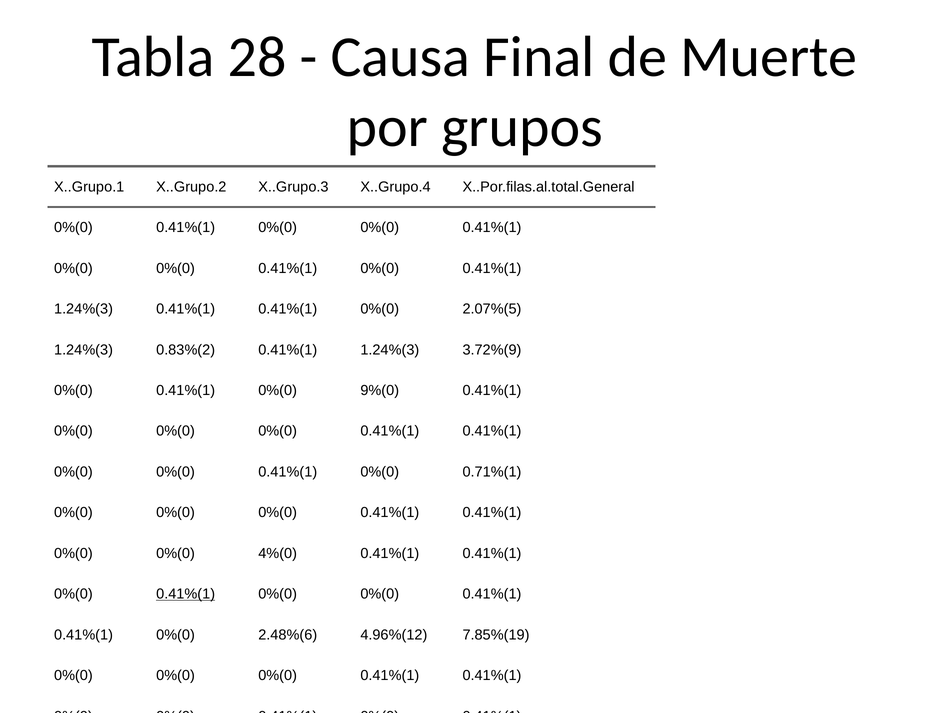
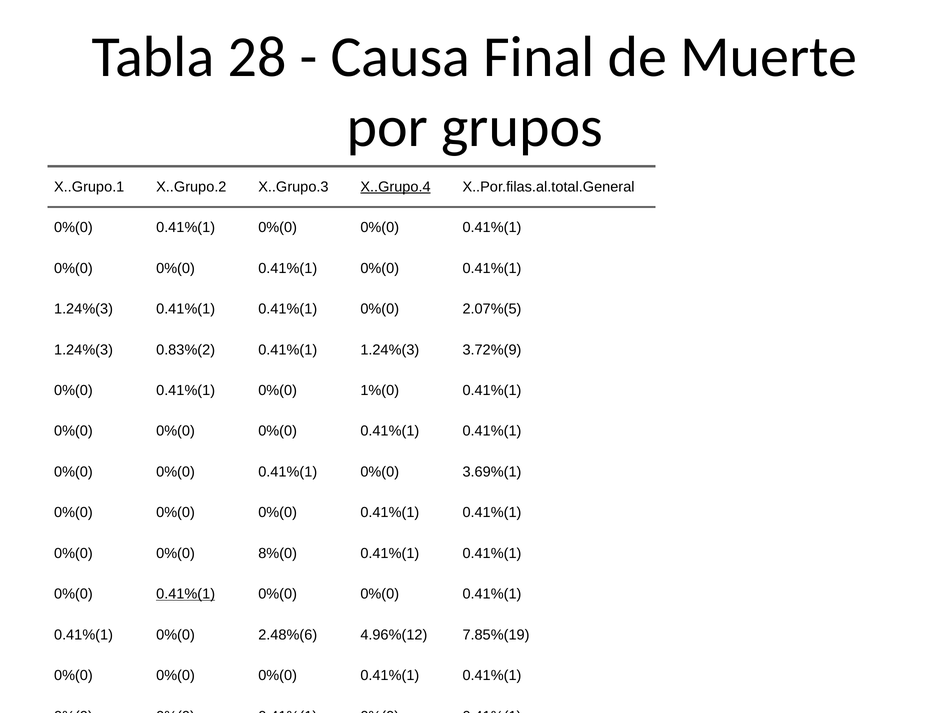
X..Grupo.4 underline: none -> present
9%(0: 9%(0 -> 1%(0
0.71%(1: 0.71%(1 -> 3.69%(1
4%(0: 4%(0 -> 8%(0
